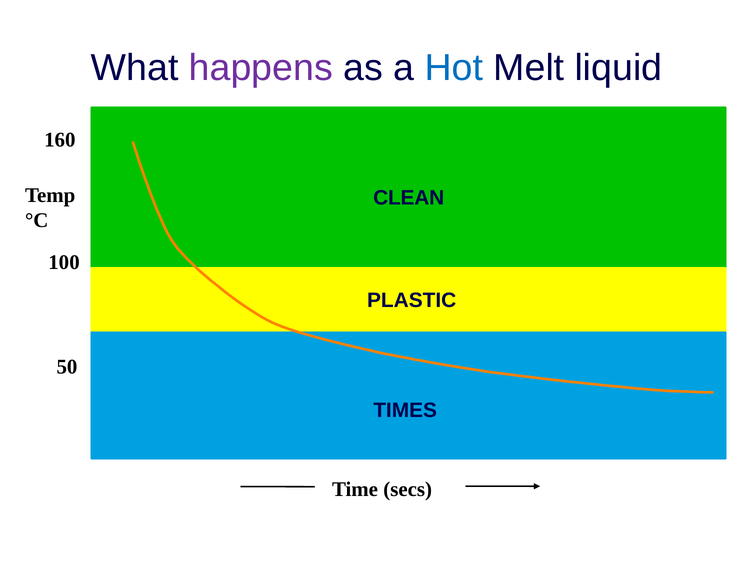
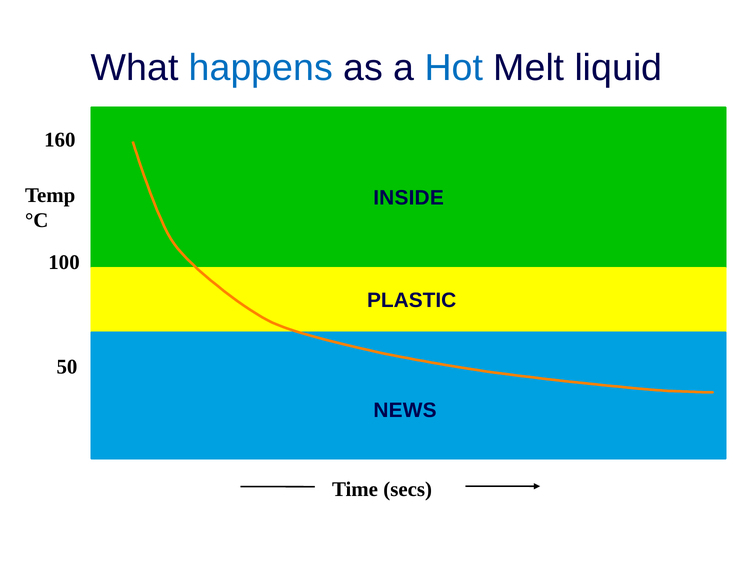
happens colour: purple -> blue
CLEAN: CLEAN -> INSIDE
TIMES: TIMES -> NEWS
